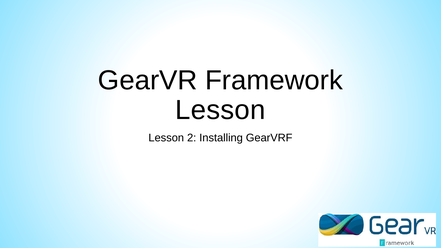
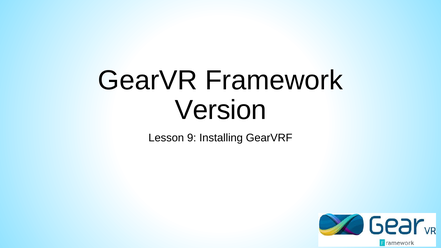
Lesson at (220, 110): Lesson -> Version
2: 2 -> 9
